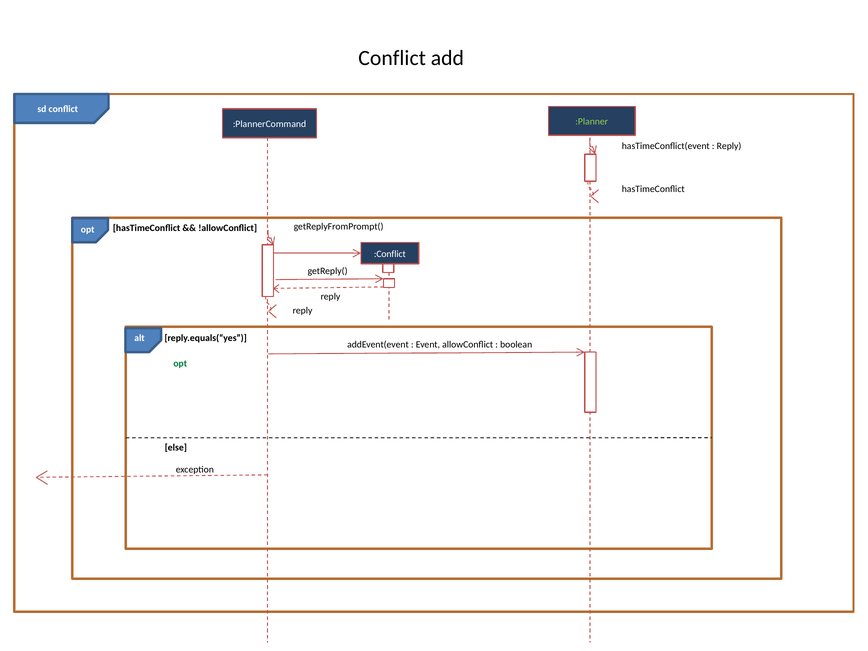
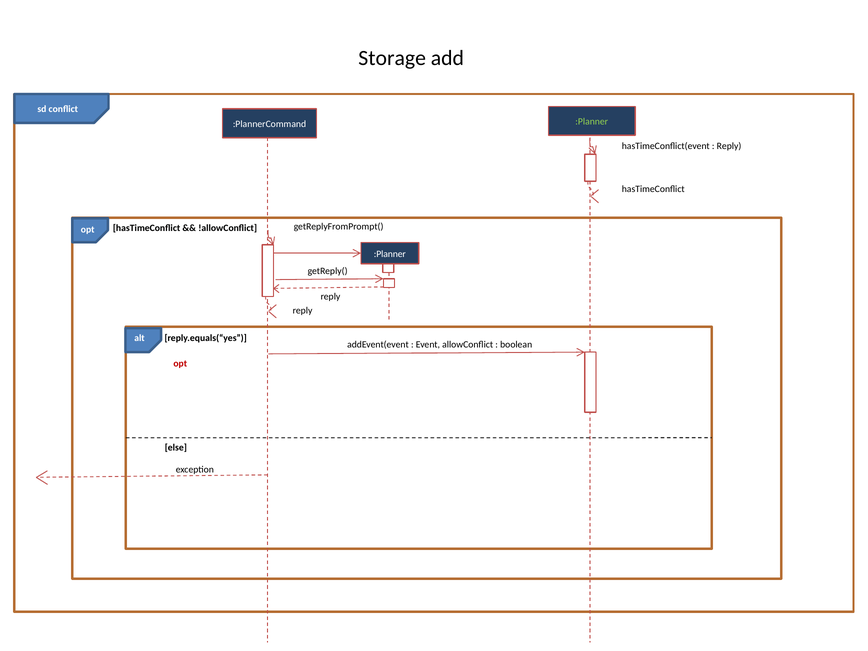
Conflict at (392, 58): Conflict -> Storage
:Conflict at (390, 254): :Conflict -> :Planner
opt at (180, 364) colour: green -> red
